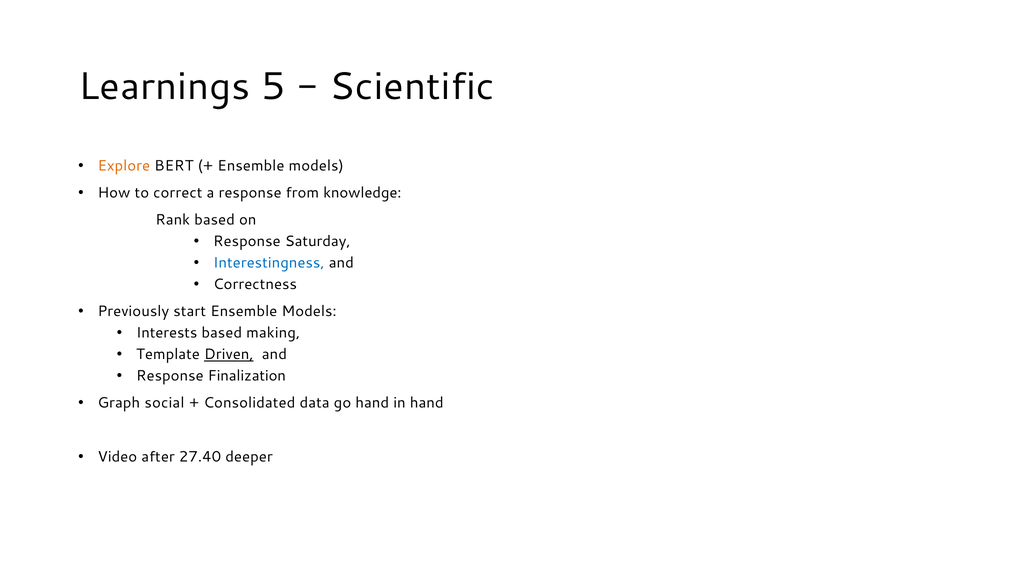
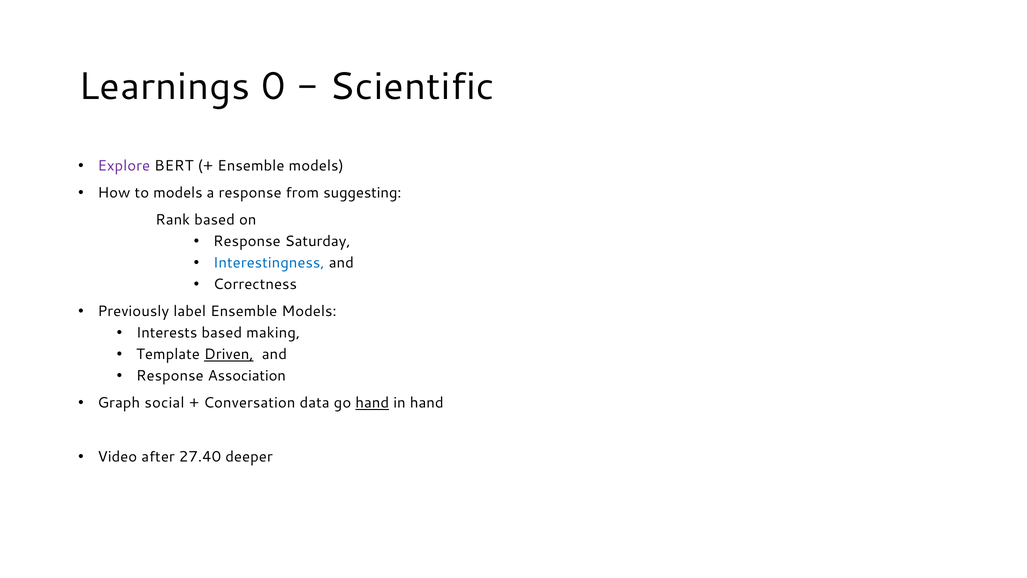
5: 5 -> 0
Explore colour: orange -> purple
to correct: correct -> models
knowledge: knowledge -> suggesting
start: start -> label
Finalization: Finalization -> Association
Consolidated: Consolidated -> Conversation
hand at (372, 403) underline: none -> present
